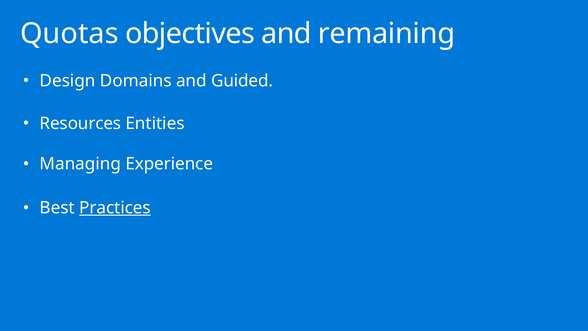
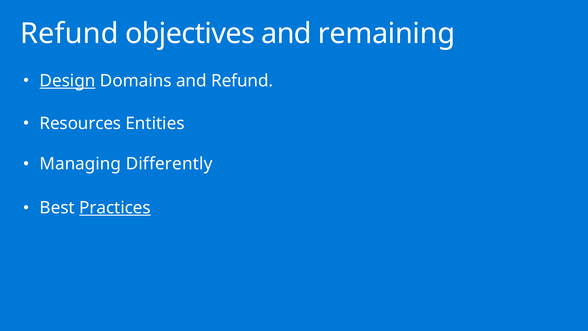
Quotas at (69, 34): Quotas -> Refund
Design underline: none -> present
and Guided: Guided -> Refund
Experience: Experience -> Differently
